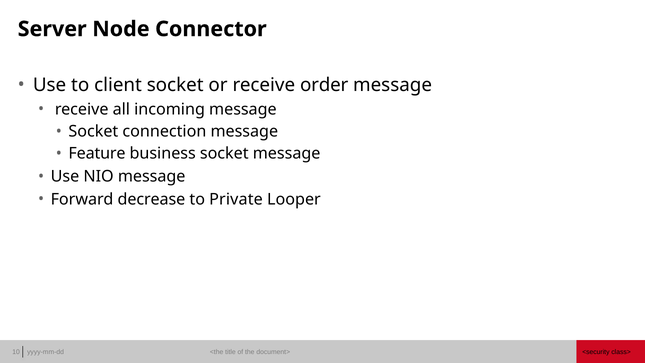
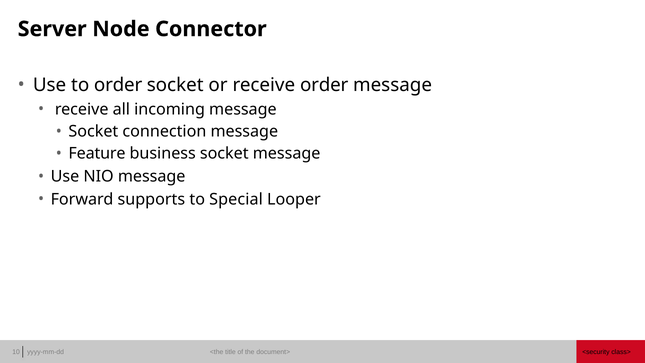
to client: client -> order
decrease: decrease -> supports
Private: Private -> Special
